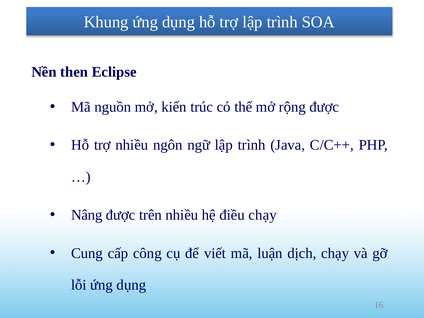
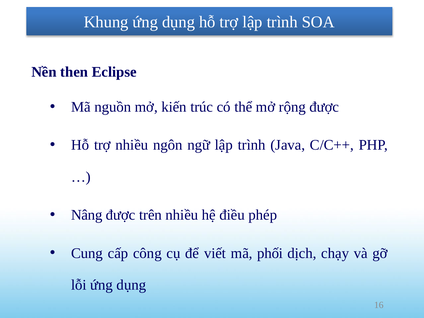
điều chạy: chạy -> phép
luận: luận -> phối
